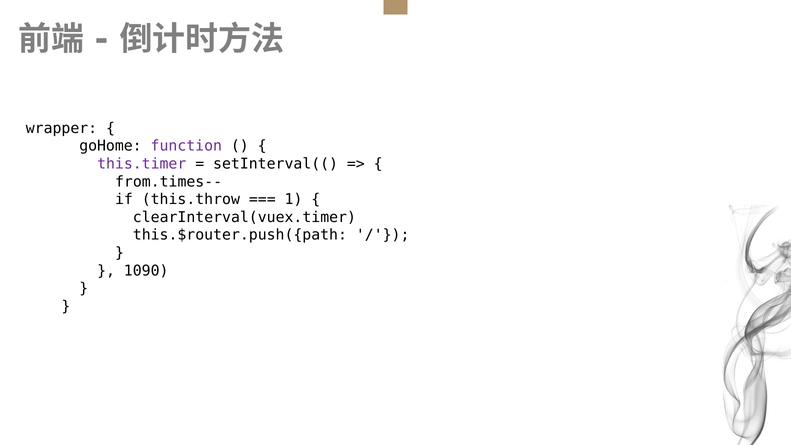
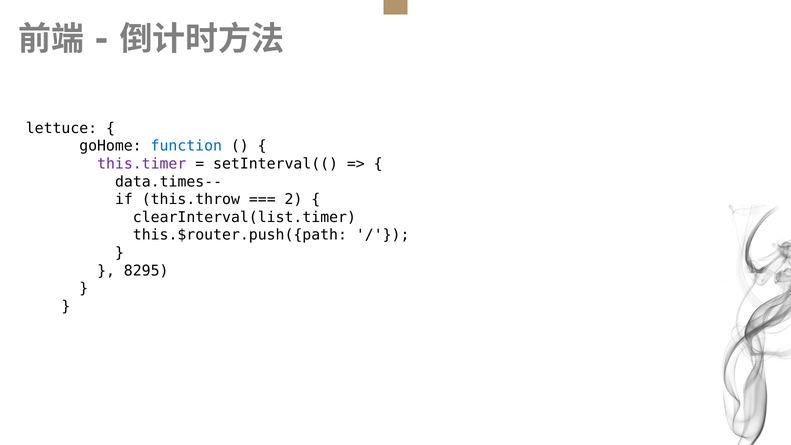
wrapper: wrapper -> lettuce
function colour: purple -> blue
from.times--: from.times-- -> data.times--
1: 1 -> 2
clearInterval(vuex.timer: clearInterval(vuex.timer -> clearInterval(list.timer
1090: 1090 -> 8295
